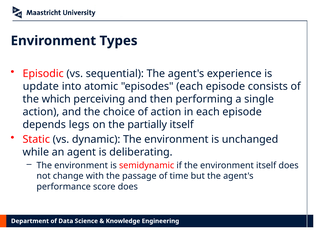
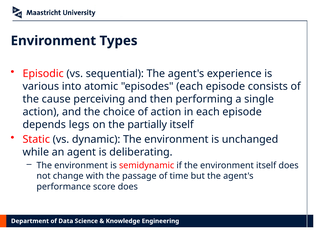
update: update -> various
which: which -> cause
